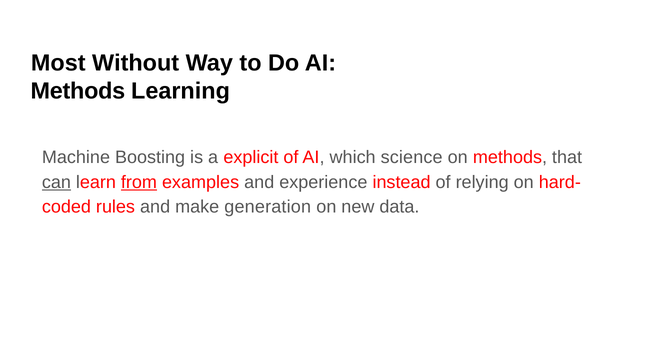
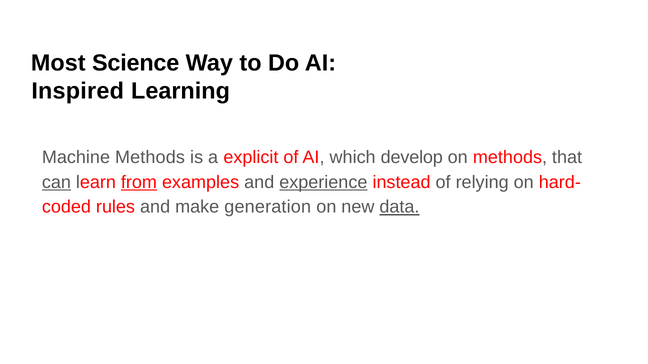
Without: Without -> Science
Methods at (78, 91): Methods -> Inspired
Machine Boosting: Boosting -> Methods
science: science -> develop
experience underline: none -> present
data underline: none -> present
